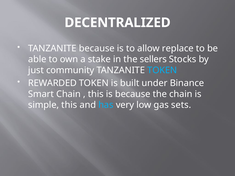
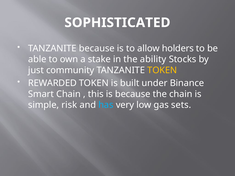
DECENTRALIZED: DECENTRALIZED -> SOPHISTICATED
replace: replace -> holders
sellers: sellers -> ability
TOKEN at (162, 70) colour: light blue -> yellow
simple this: this -> risk
